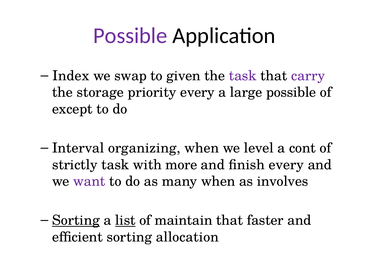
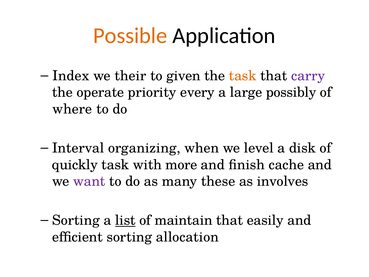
Possible at (130, 36) colour: purple -> orange
swap: swap -> their
task at (243, 76) colour: purple -> orange
storage: storage -> operate
large possible: possible -> possibly
except: except -> where
cont: cont -> disk
strictly: strictly -> quickly
finish every: every -> cache
many when: when -> these
Sorting at (76, 220) underline: present -> none
faster: faster -> easily
